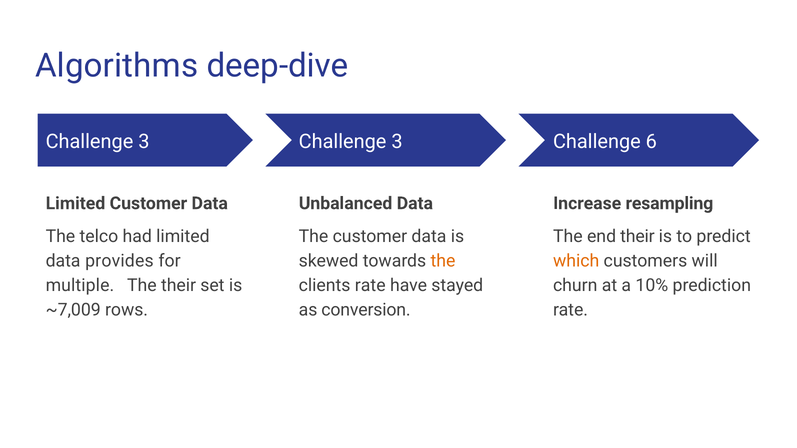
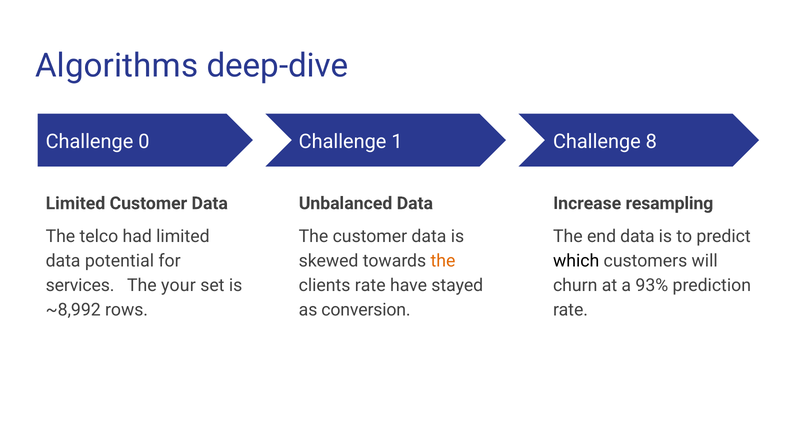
3 at (144, 142): 3 -> 0
3 at (397, 142): 3 -> 1
6: 6 -> 8
end their: their -> data
provides: provides -> potential
which colour: orange -> black
multiple: multiple -> services
The their: their -> your
10%: 10% -> 93%
~7,009: ~7,009 -> ~8,992
